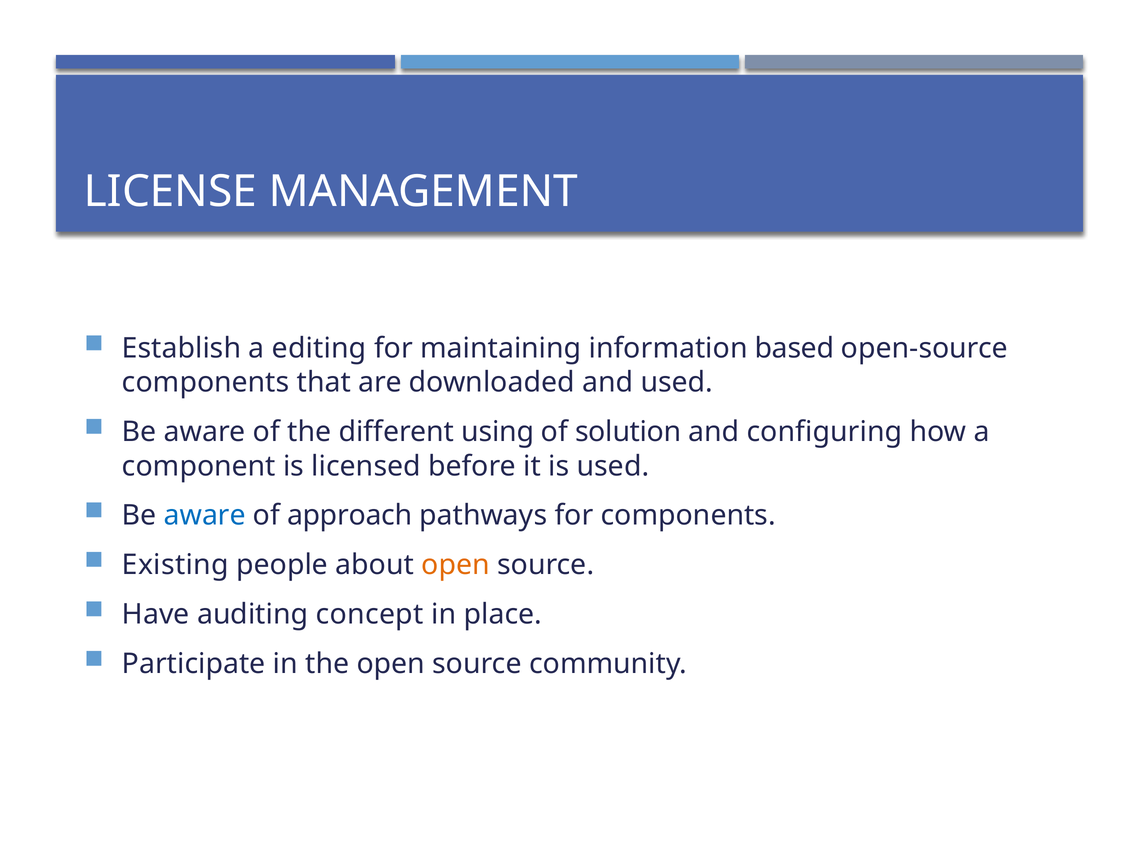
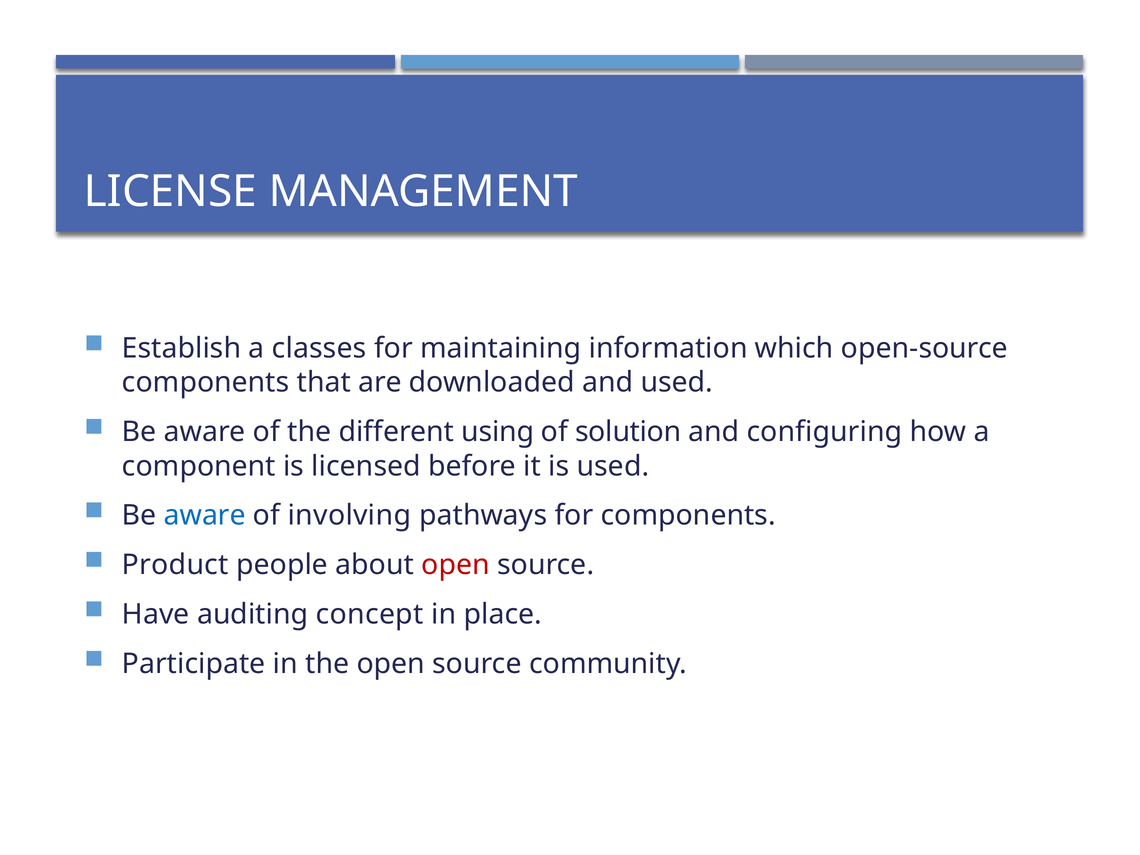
editing: editing -> classes
based: based -> which
approach: approach -> involving
Existing: Existing -> Product
open at (456, 565) colour: orange -> red
